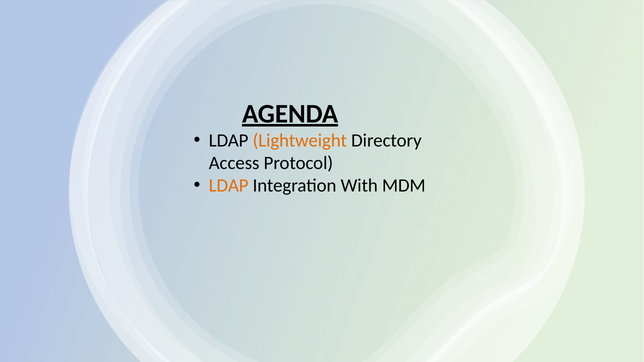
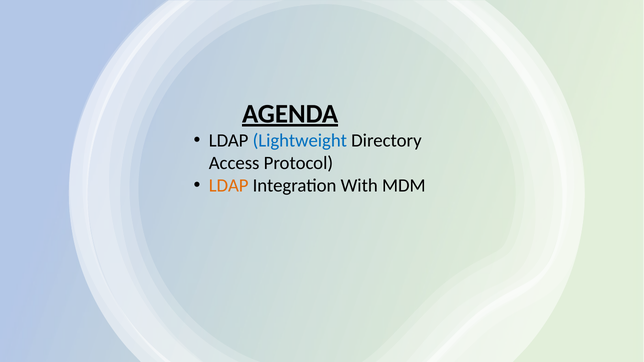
Lightweight colour: orange -> blue
